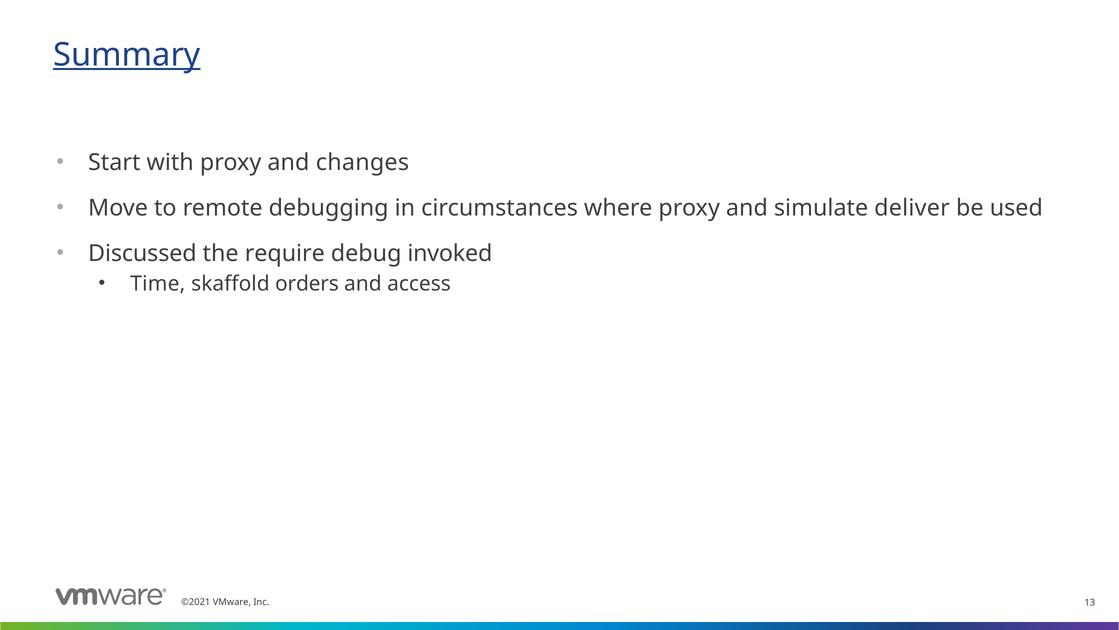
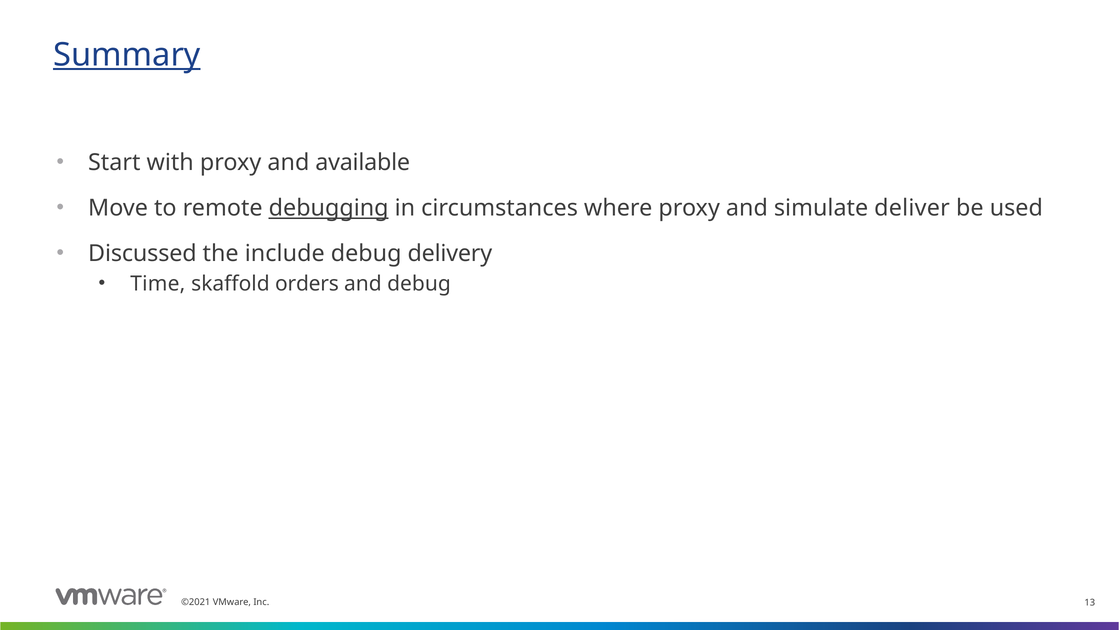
changes: changes -> available
debugging underline: none -> present
require: require -> include
invoked: invoked -> delivery
and access: access -> debug
